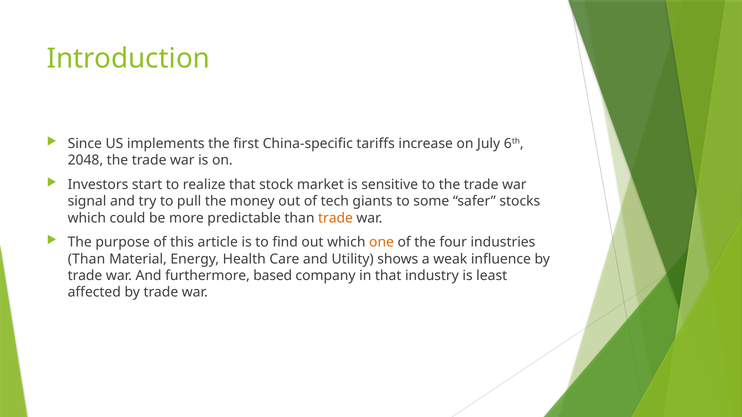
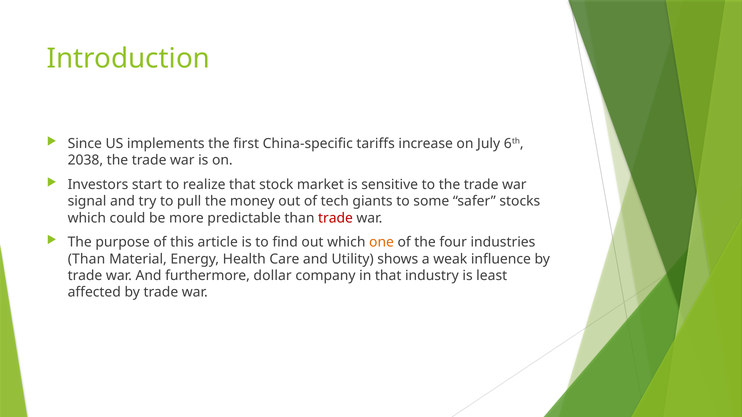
2048: 2048 -> 2038
trade at (335, 218) colour: orange -> red
based: based -> dollar
